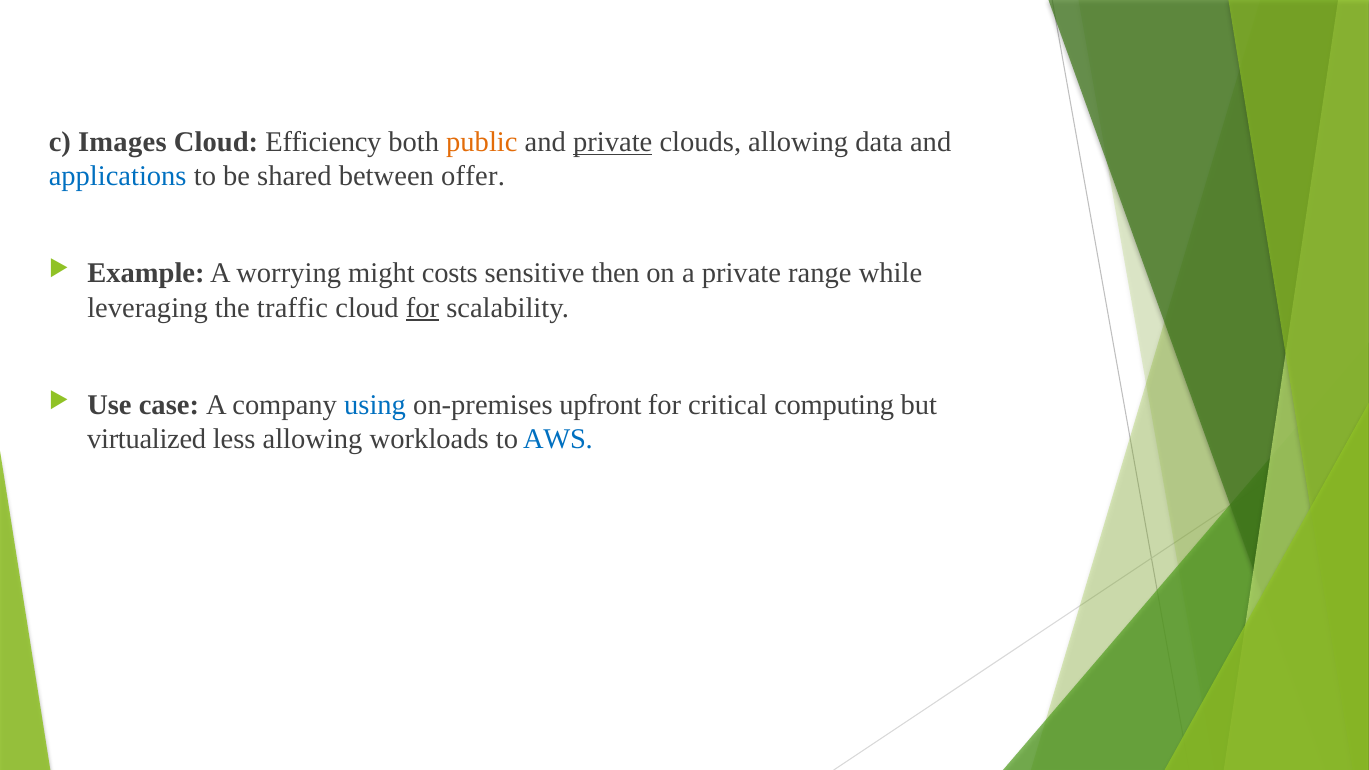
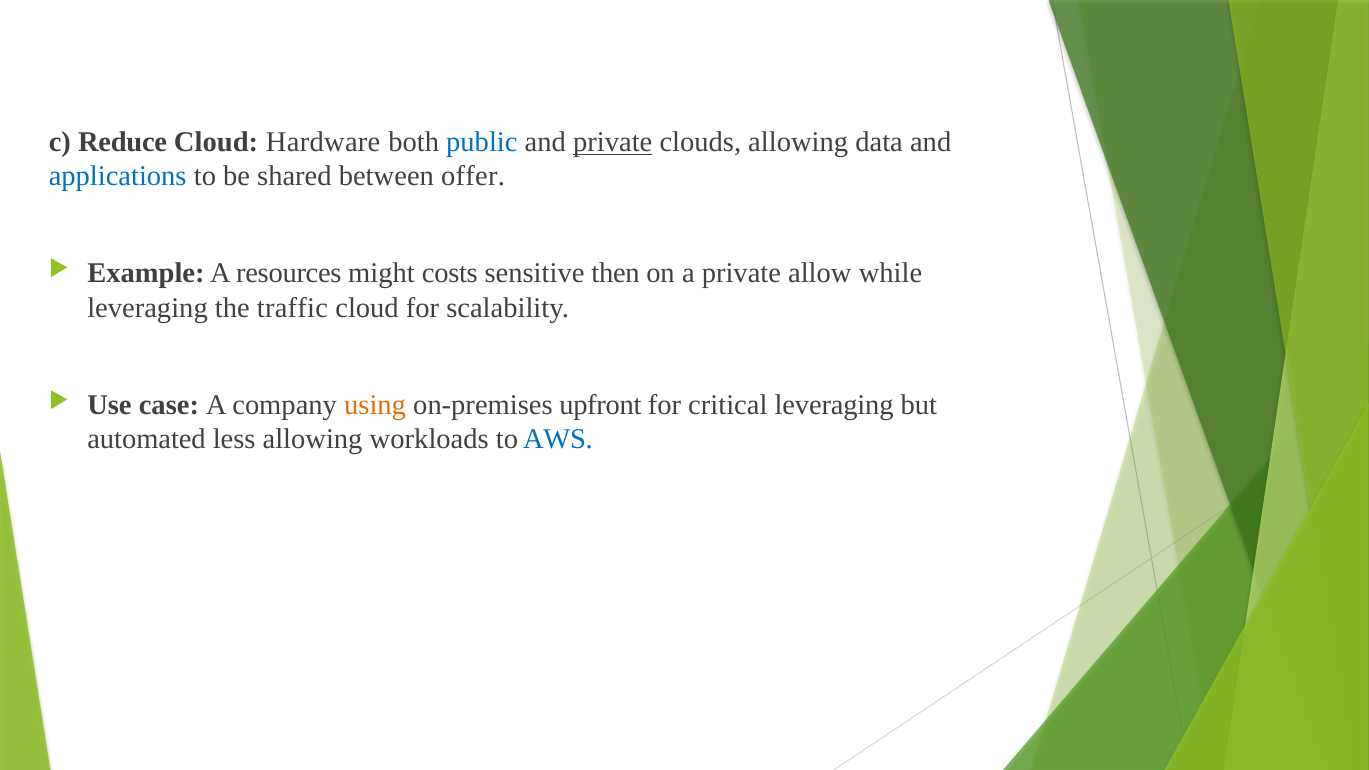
Images: Images -> Reduce
Efficiency: Efficiency -> Hardware
public colour: orange -> blue
worrying: worrying -> resources
range: range -> allow
for at (423, 308) underline: present -> none
using colour: blue -> orange
critical computing: computing -> leveraging
virtualized: virtualized -> automated
